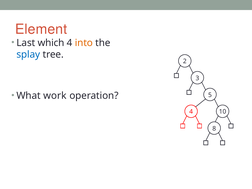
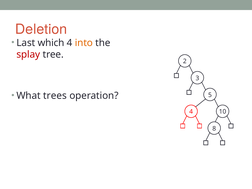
Element: Element -> Deletion
splay colour: blue -> red
work: work -> trees
